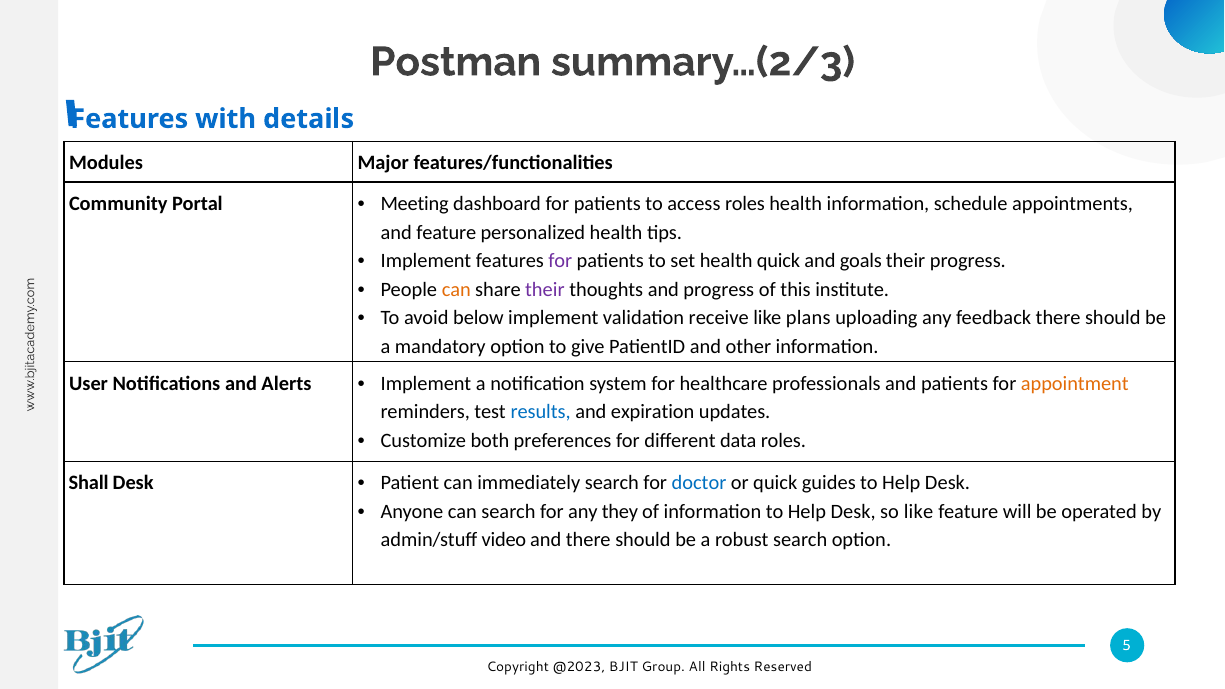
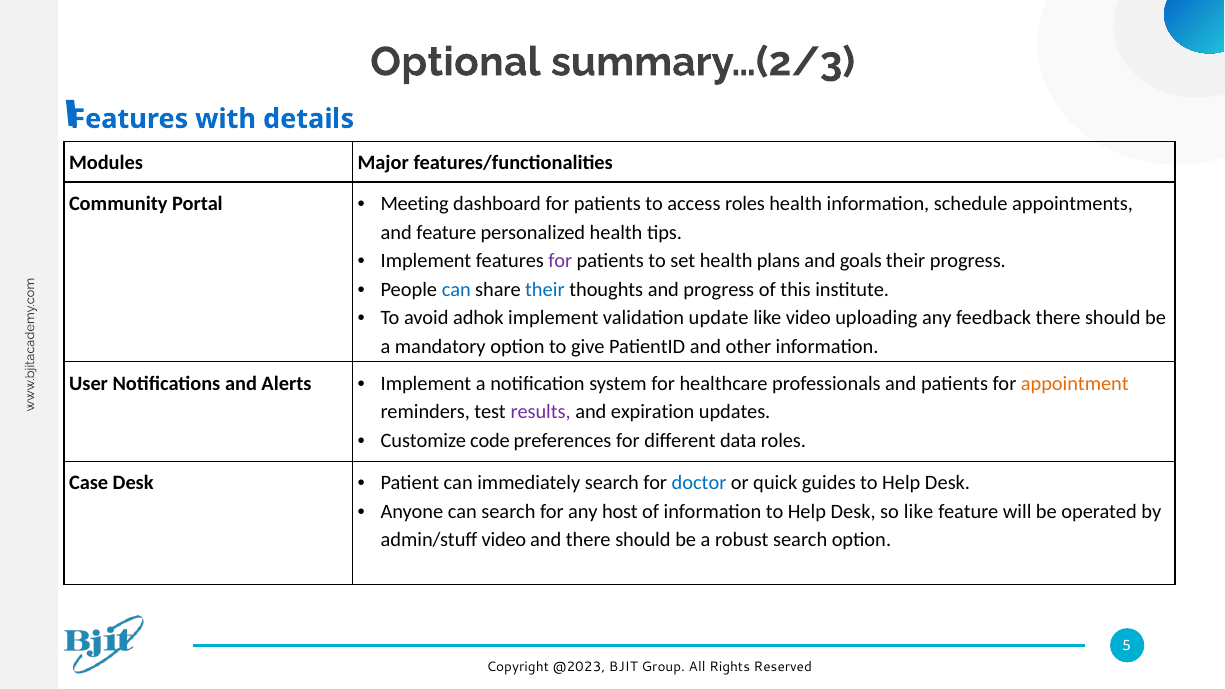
Postman: Postman -> Optional
health quick: quick -> plans
can at (456, 290) colour: orange -> blue
their at (545, 290) colour: purple -> blue
below: below -> adhok
receive: receive -> update
like plans: plans -> video
results colour: blue -> purple
both: both -> code
Shall: Shall -> Case
they: they -> host
